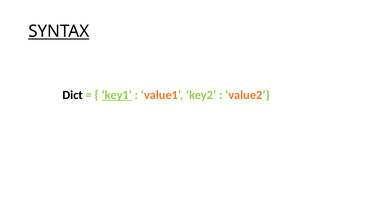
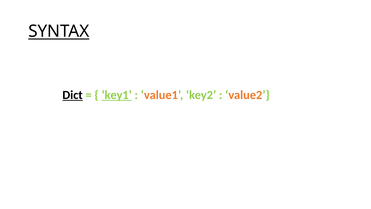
Dict underline: none -> present
